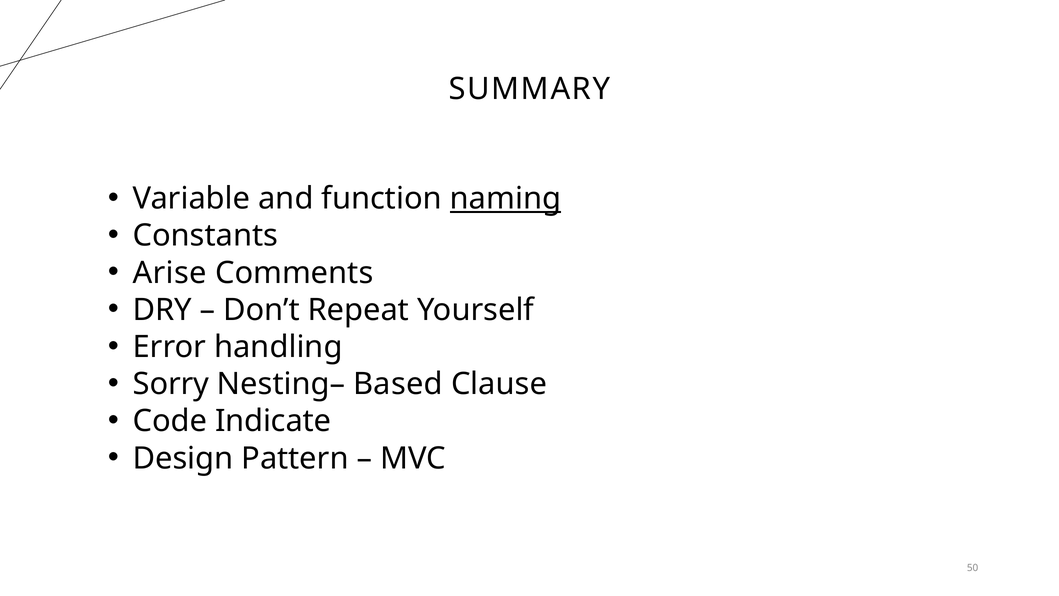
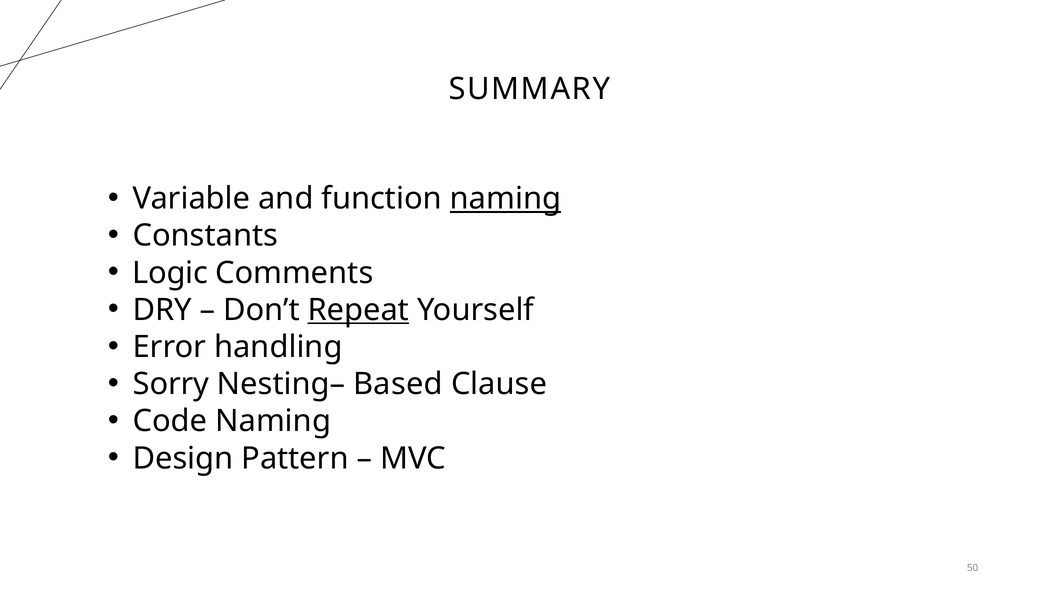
Arise: Arise -> Logic
Repeat underline: none -> present
Code Indicate: Indicate -> Naming
